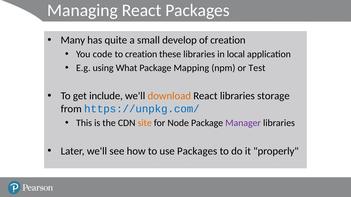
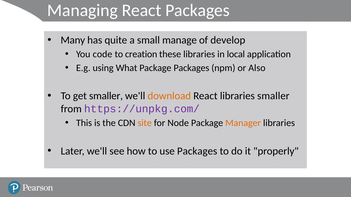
develop: develop -> manage
of creation: creation -> develop
Package Mapping: Mapping -> Packages
Test: Test -> Also
get include: include -> smaller
libraries storage: storage -> smaller
https://unpkg.com/ colour: blue -> purple
Manager colour: purple -> orange
